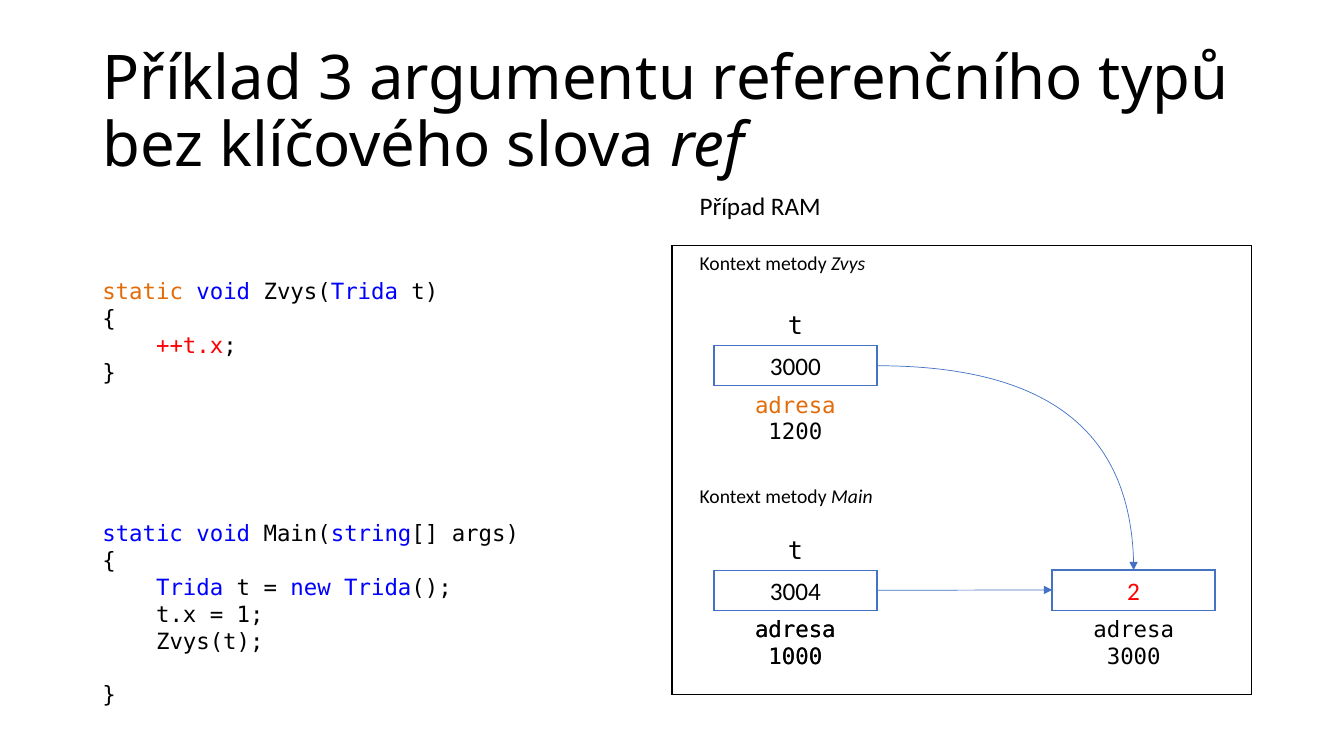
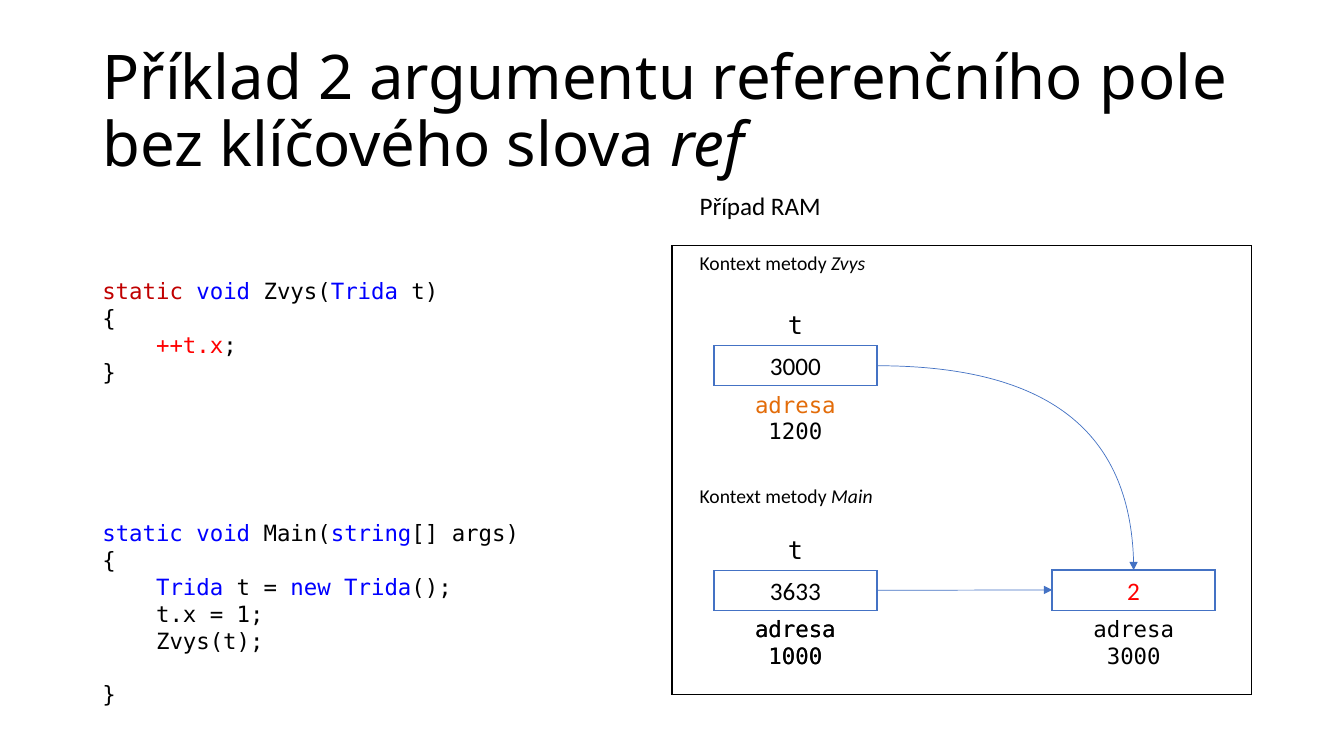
Příklad 3: 3 -> 2
typů: typů -> pole
static at (143, 293) colour: orange -> red
3004: 3004 -> 3633
